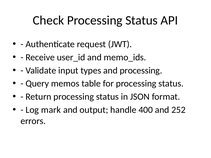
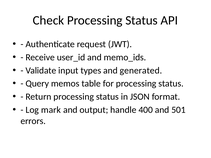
and processing: processing -> generated
252: 252 -> 501
